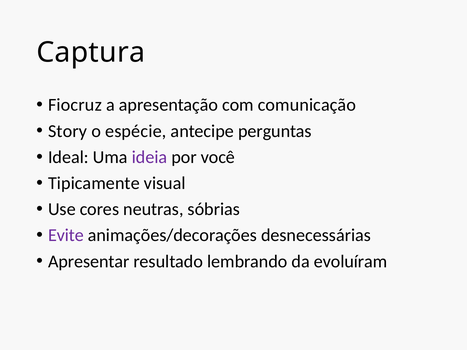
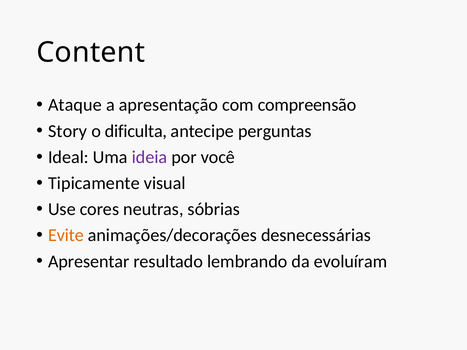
Captura: Captura -> Content
Fiocruz: Fiocruz -> Ataque
comunicação: comunicação -> compreensão
espécie: espécie -> dificulta
Evite colour: purple -> orange
